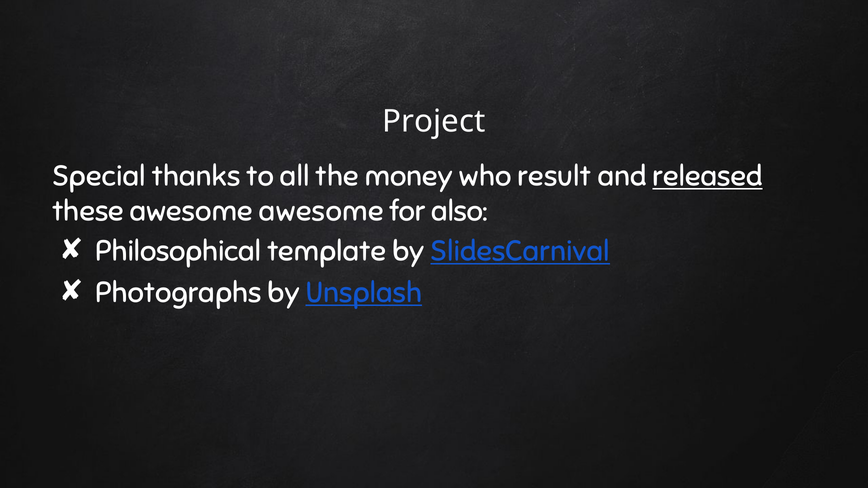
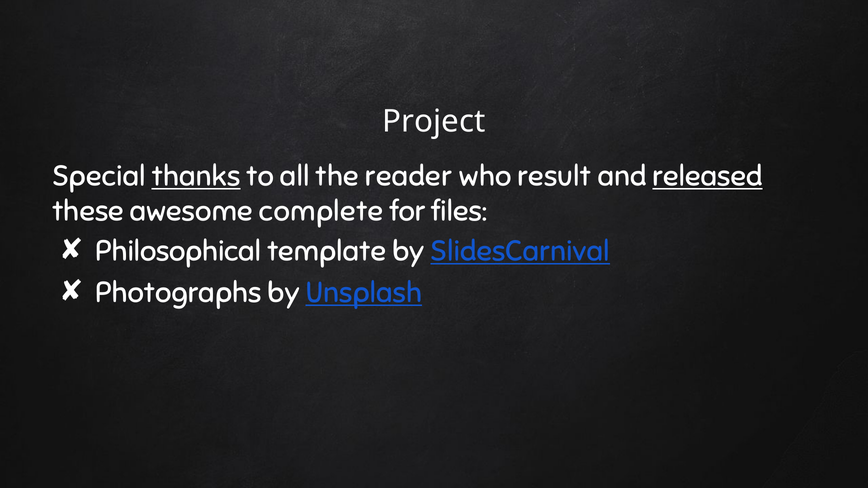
thanks underline: none -> present
money: money -> reader
awesome awesome: awesome -> complete
also: also -> files
